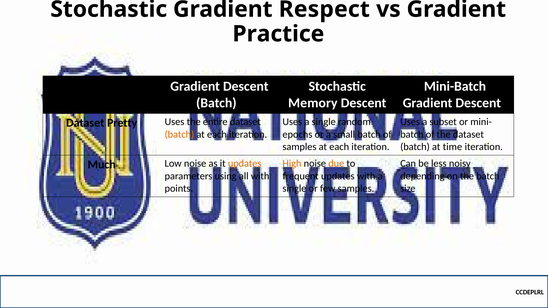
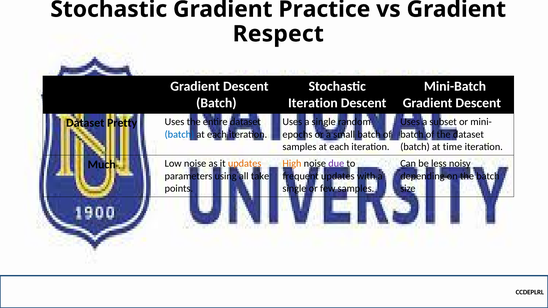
Respect: Respect -> Practice
Practice: Practice -> Respect
Memory at (313, 103): Memory -> Iteration
batch at (179, 134) colour: orange -> blue
due colour: orange -> purple
all with: with -> take
